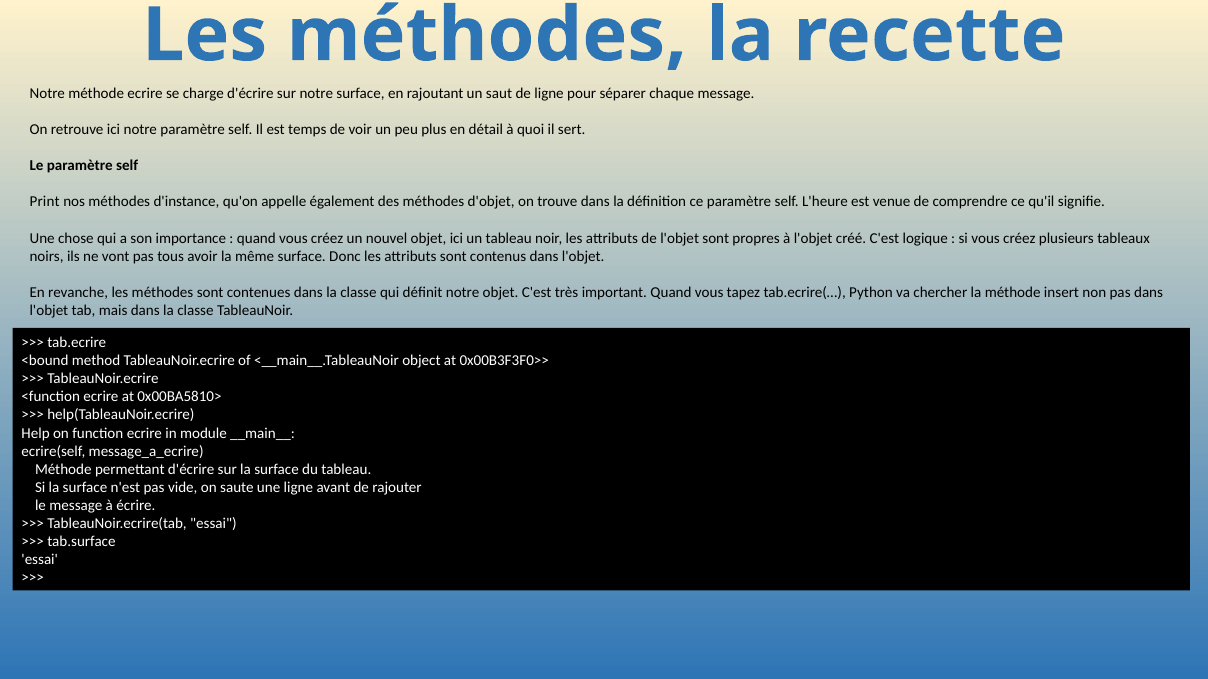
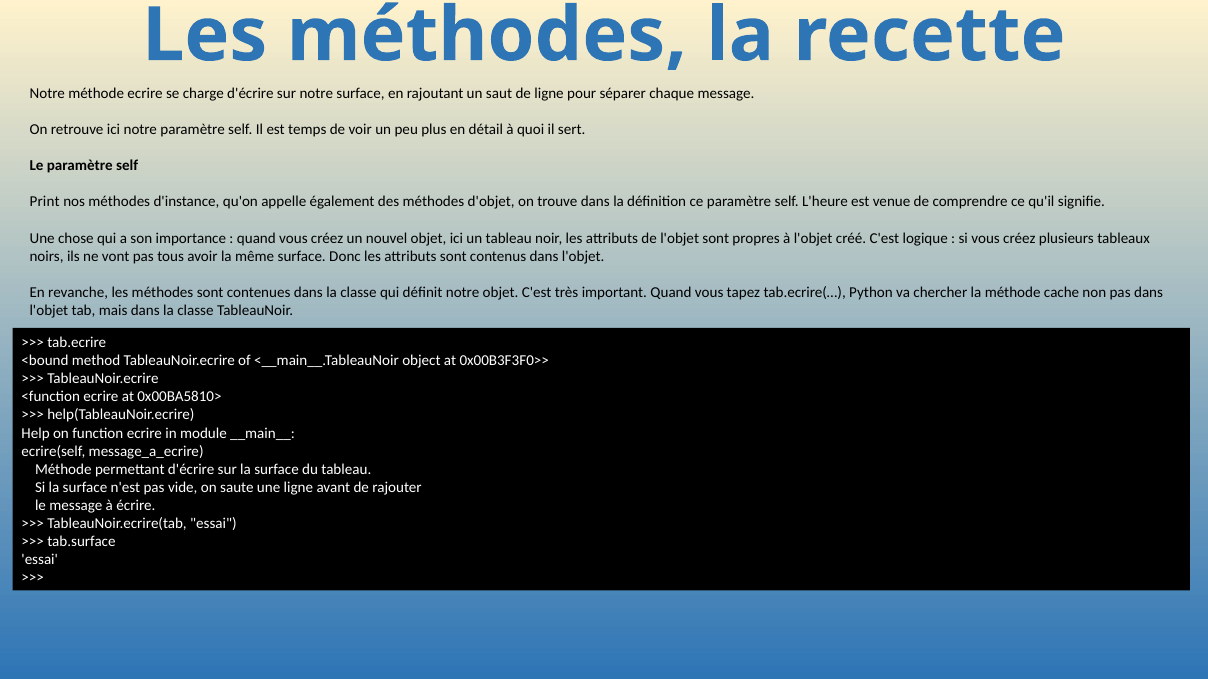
insert: insert -> cache
